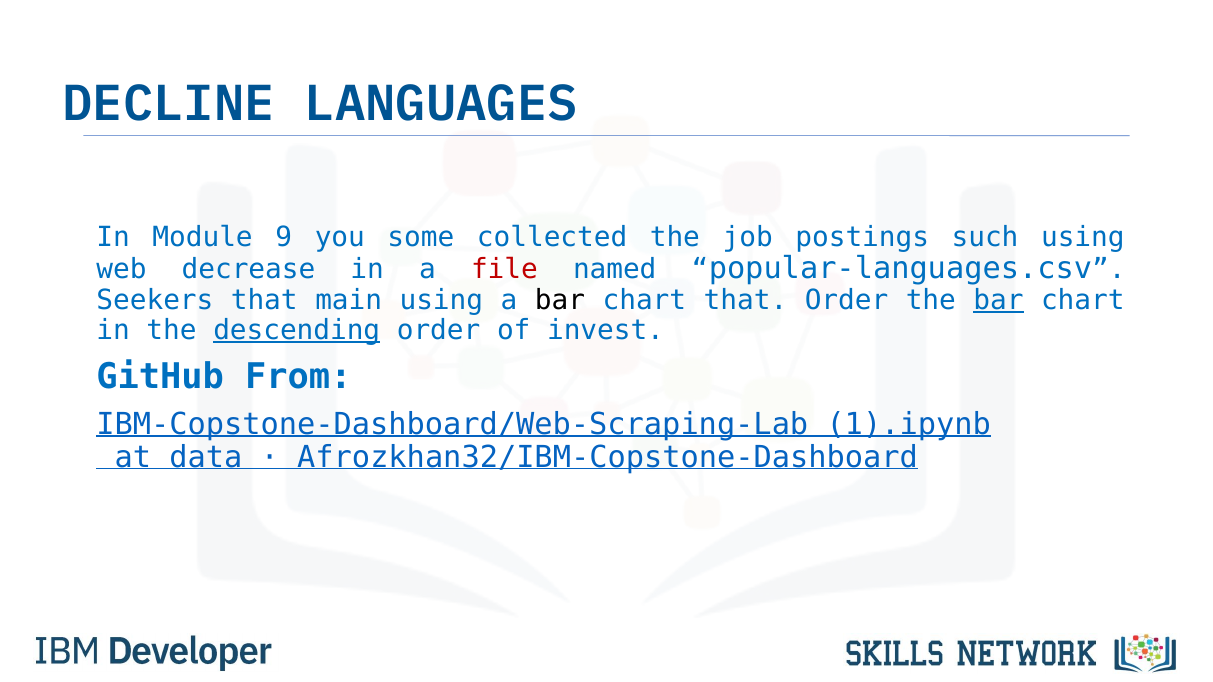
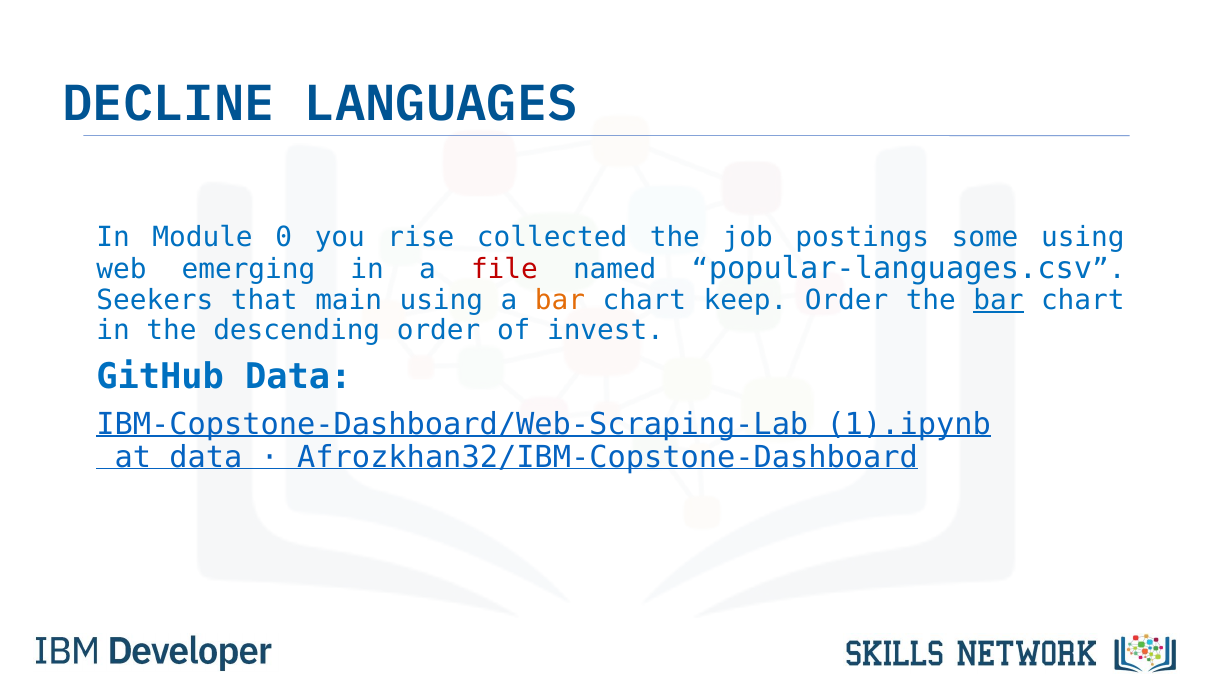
9: 9 -> 0
some: some -> rise
such: such -> some
decrease: decrease -> emerging
bar at (560, 300) colour: black -> orange
chart that: that -> keep
descending underline: present -> none
GitHub From: From -> Data
